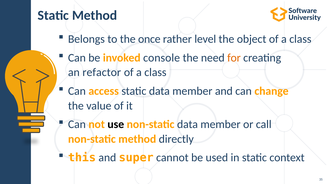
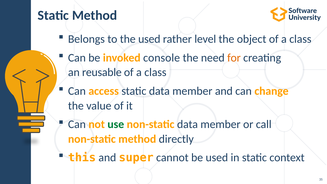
the once: once -> used
refactor: refactor -> reusable
use colour: black -> green
